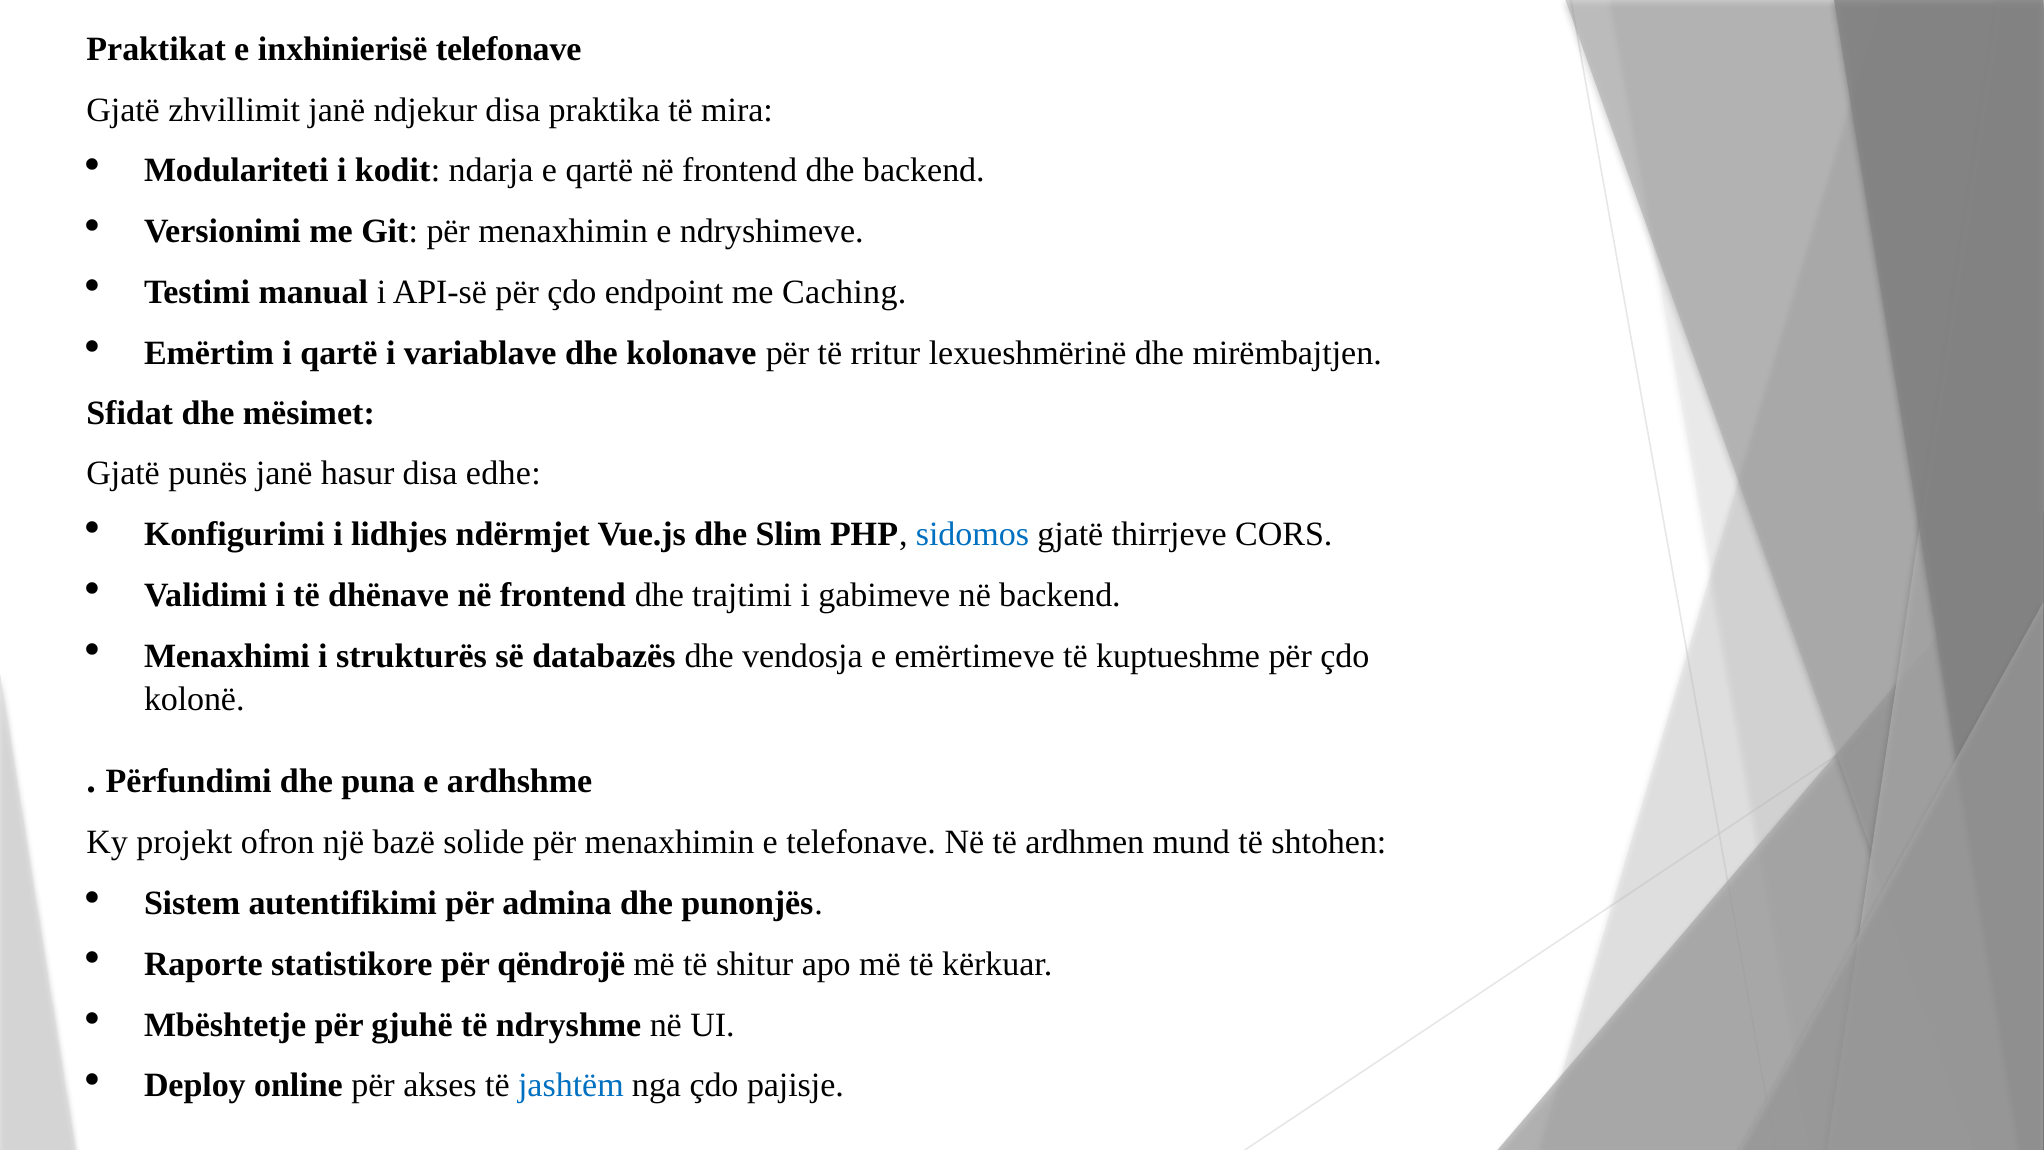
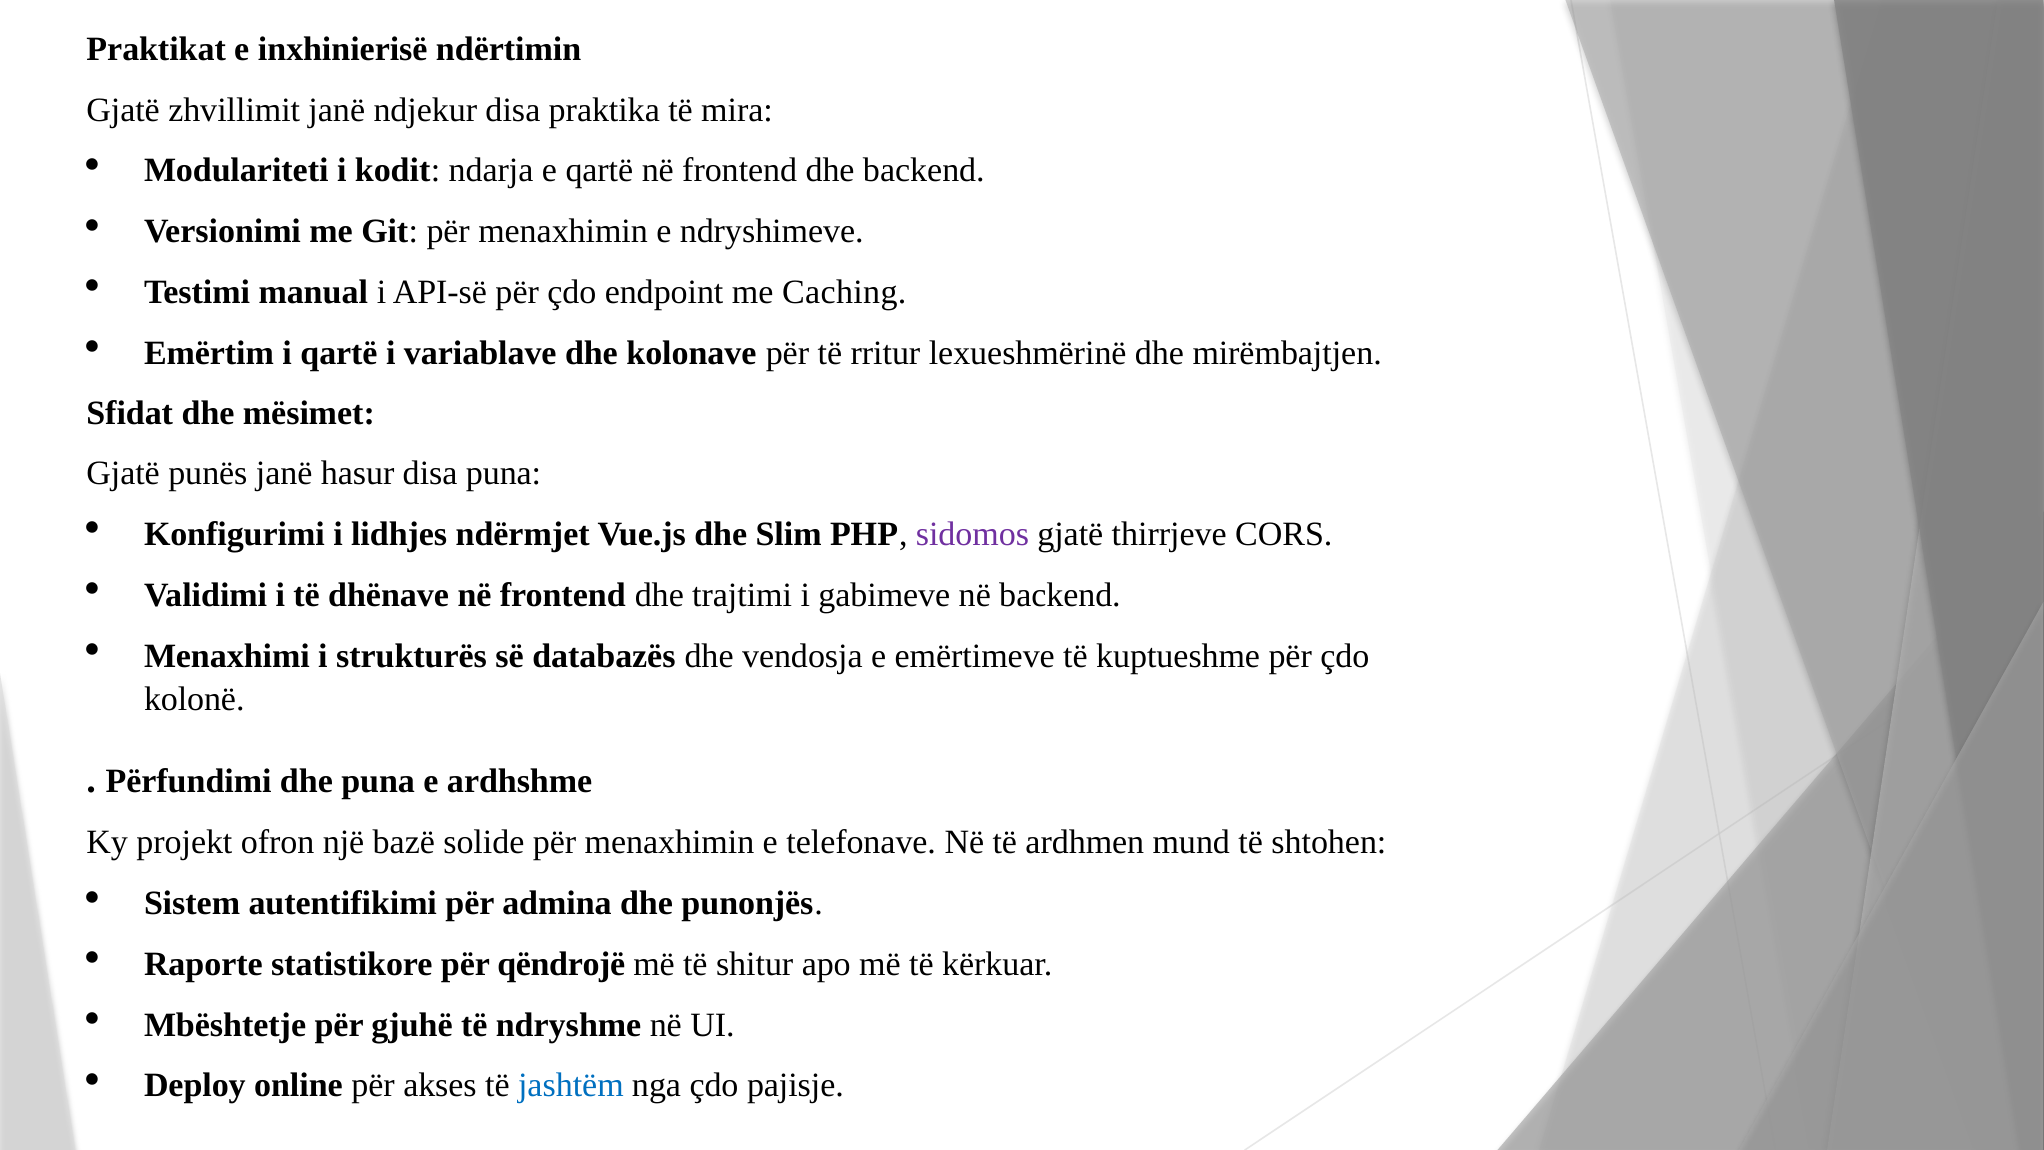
inxhinierisë telefonave: telefonave -> ndërtimin
disa edhe: edhe -> puna
sidomos colour: blue -> purple
